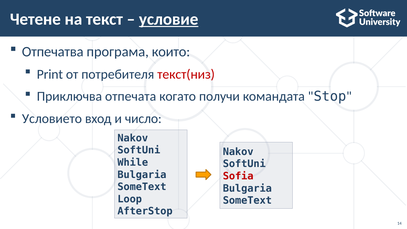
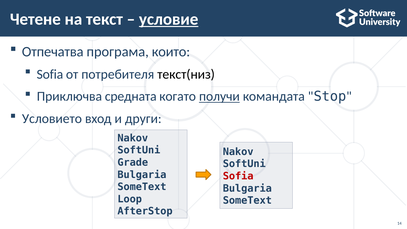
Print at (50, 74): Print -> Sofia
текст(низ colour: red -> black
отпечата: отпечата -> средната
получи underline: none -> present
число: число -> други
While: While -> Grade
